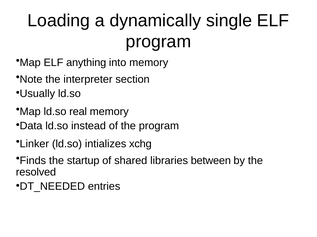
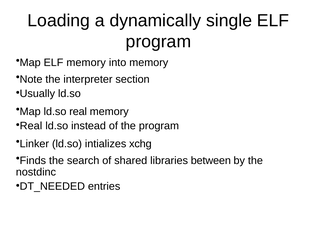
ELF anything: anything -> memory
Data at (31, 126): Data -> Real
startup: startup -> search
resolved: resolved -> nostdinc
